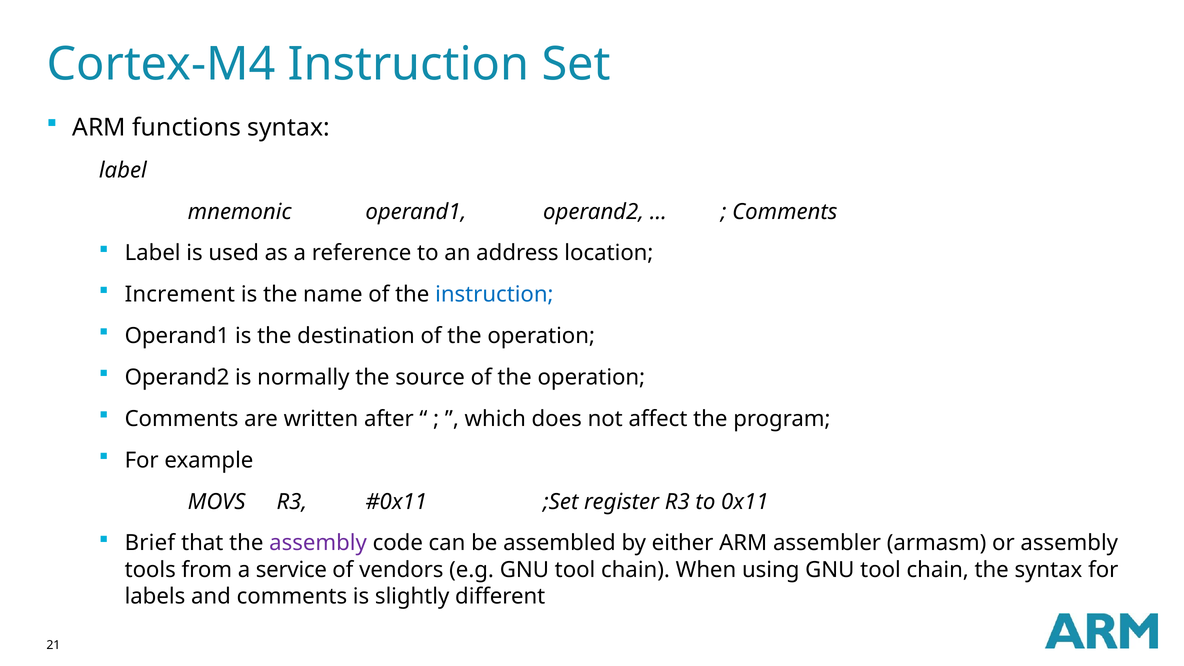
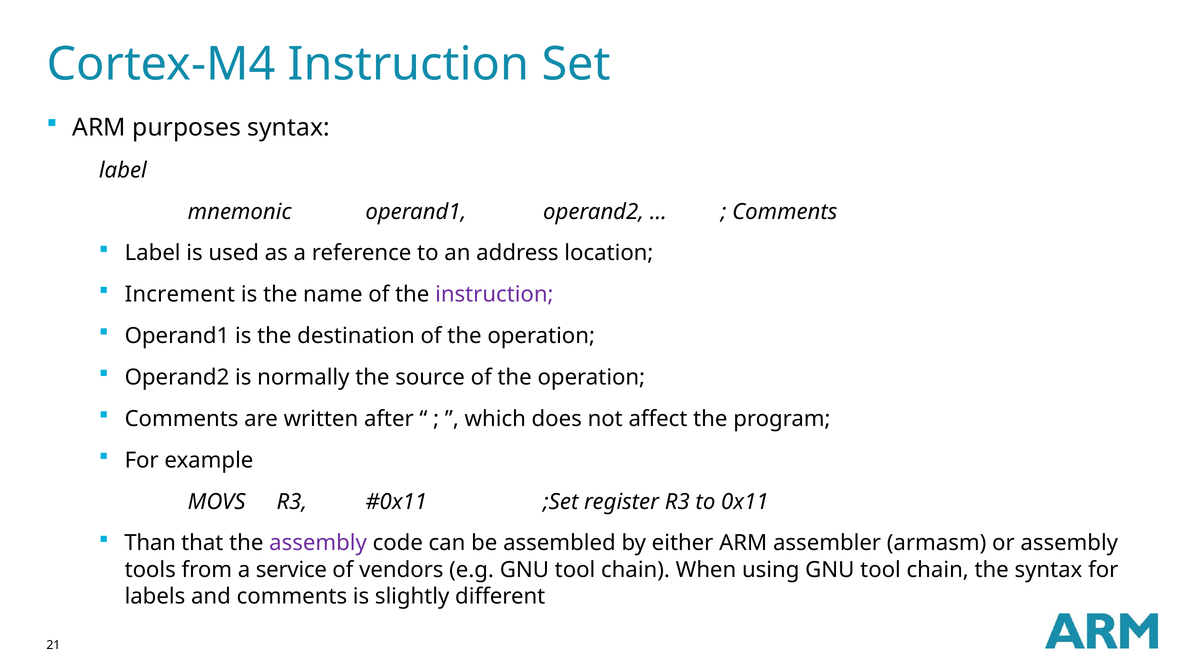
functions: functions -> purposes
instruction at (494, 295) colour: blue -> purple
Brief: Brief -> Than
